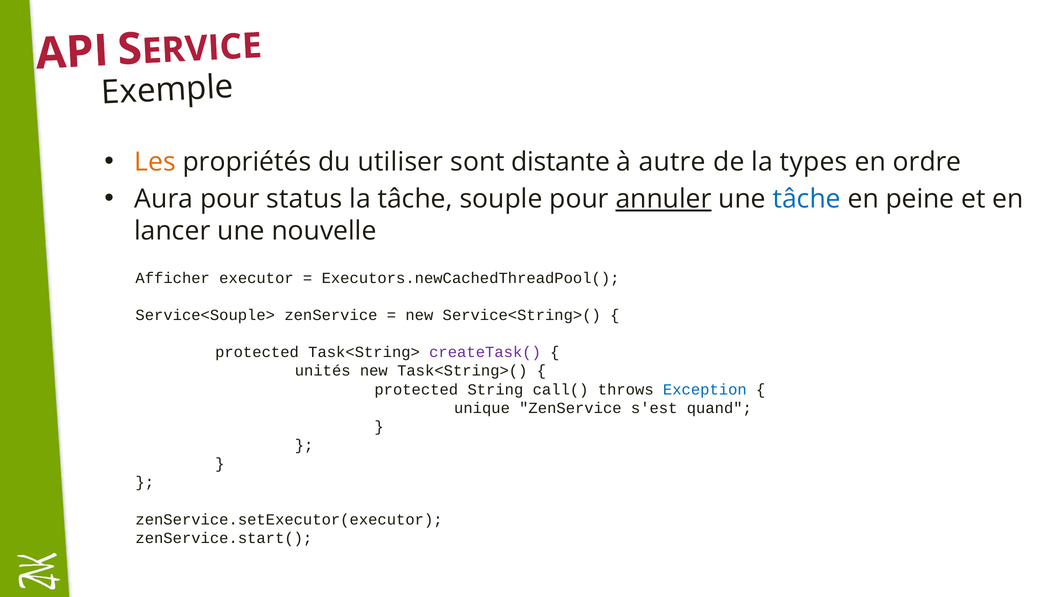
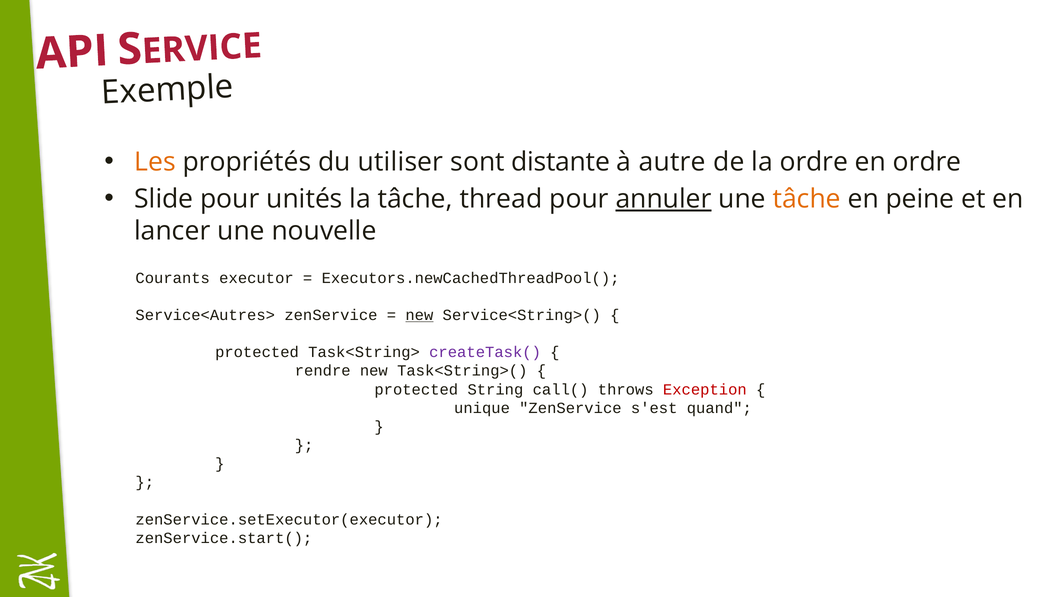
la types: types -> ordre
Aura: Aura -> Slide
status: status -> unités
souple: souple -> thread
tâche at (807, 199) colour: blue -> orange
Afficher: Afficher -> Courants
Service<Souple>: Service<Souple> -> Service<Autres>
new at (419, 315) underline: none -> present
unités: unités -> rendre
Exception colour: blue -> red
